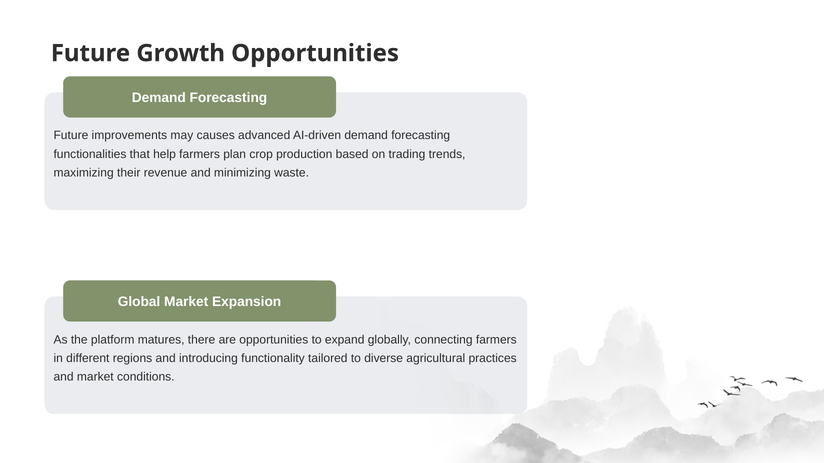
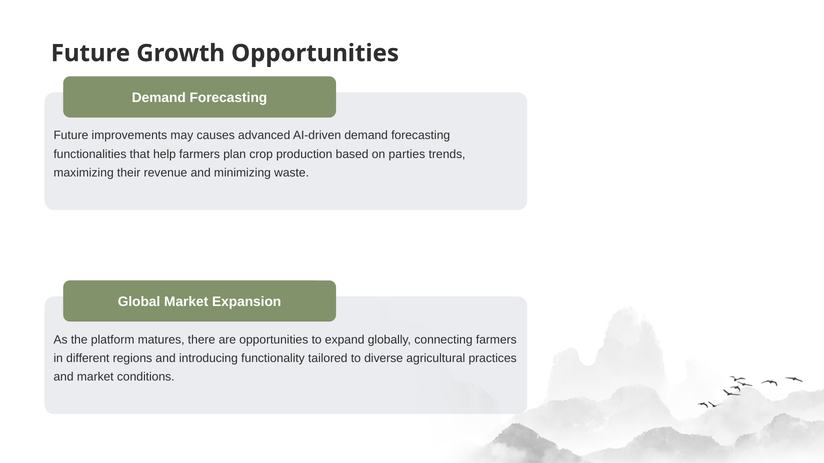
trading: trading -> parties
